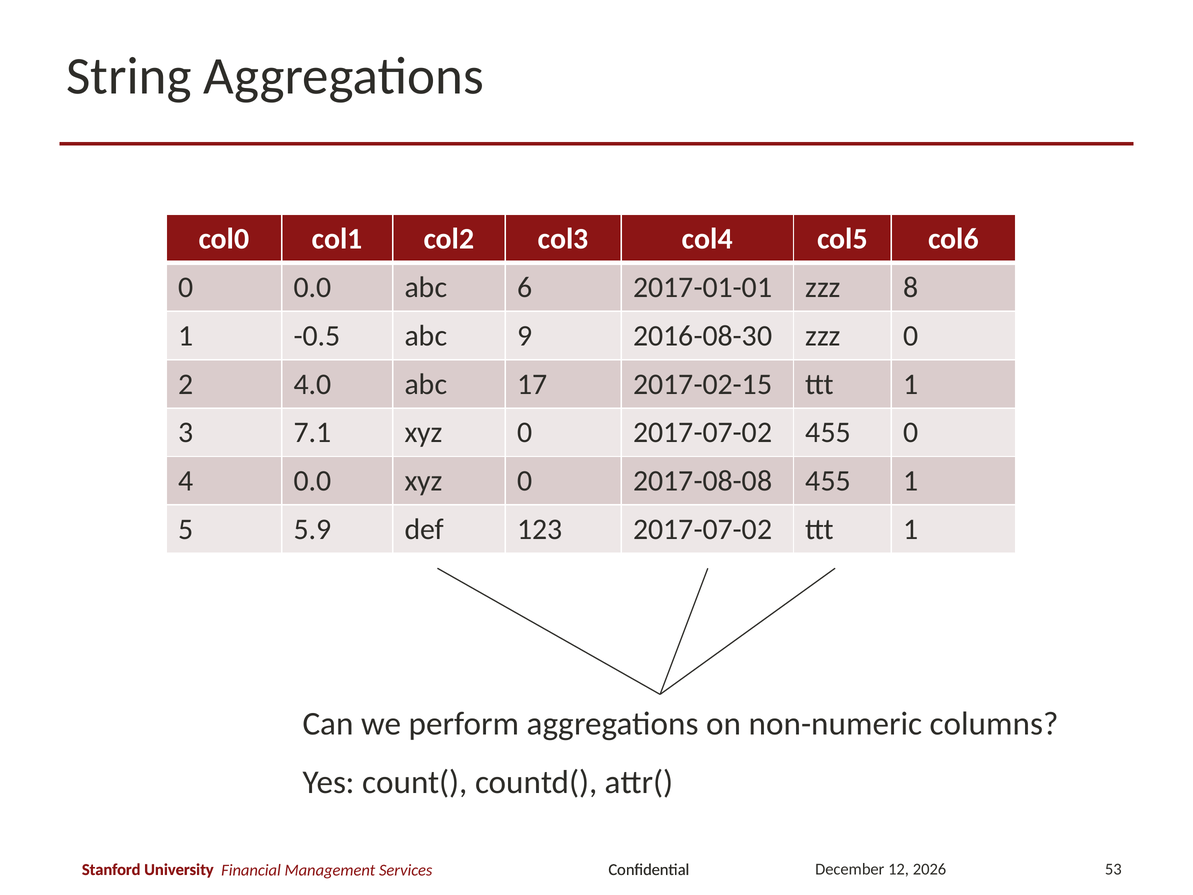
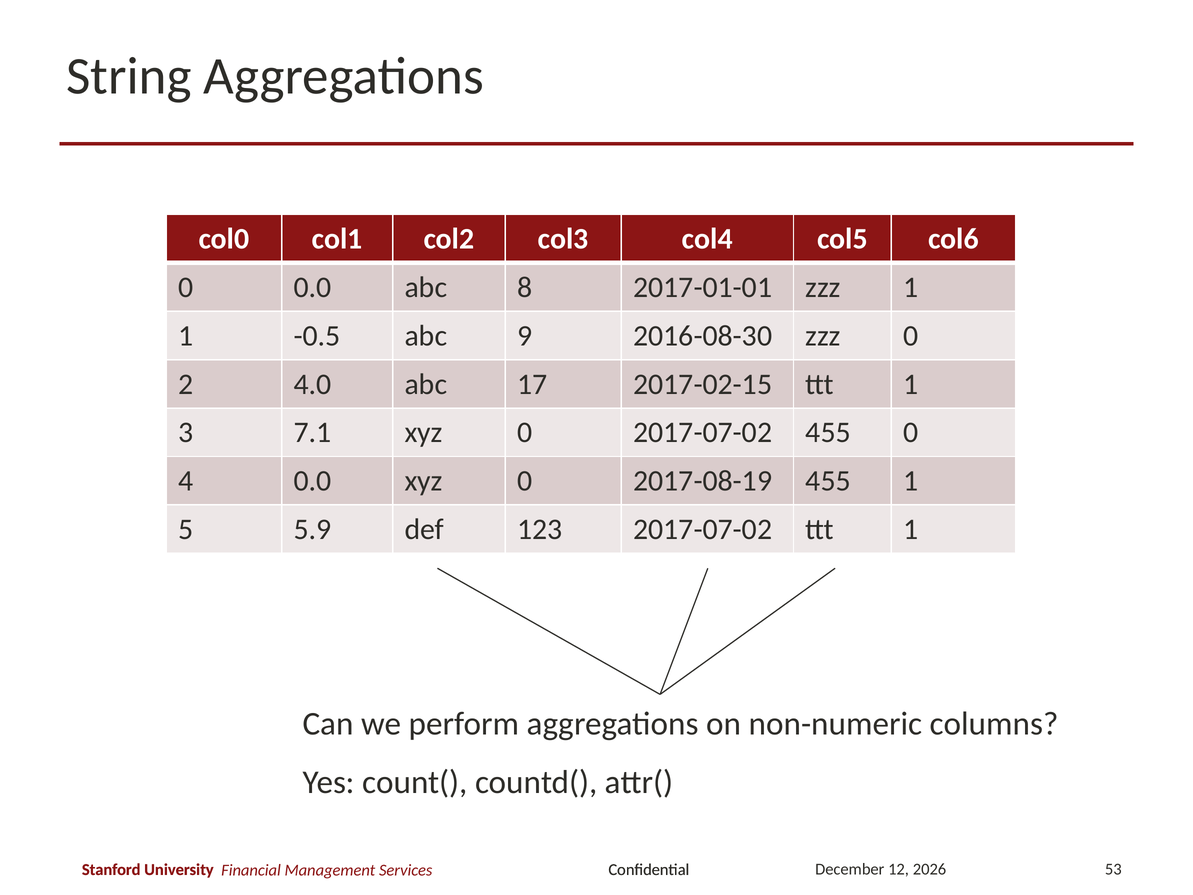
6: 6 -> 8
zzz 8: 8 -> 1
2017-08-08: 2017-08-08 -> 2017-08-19
